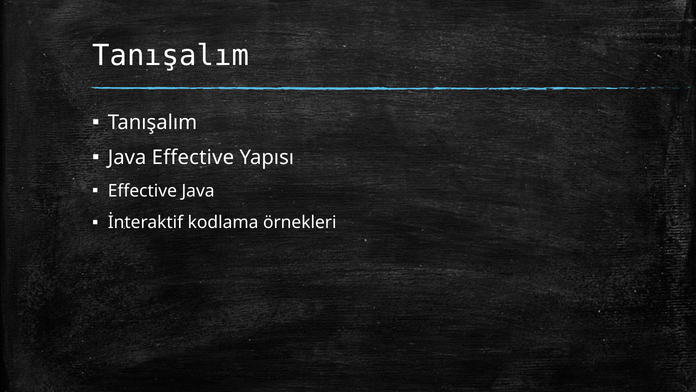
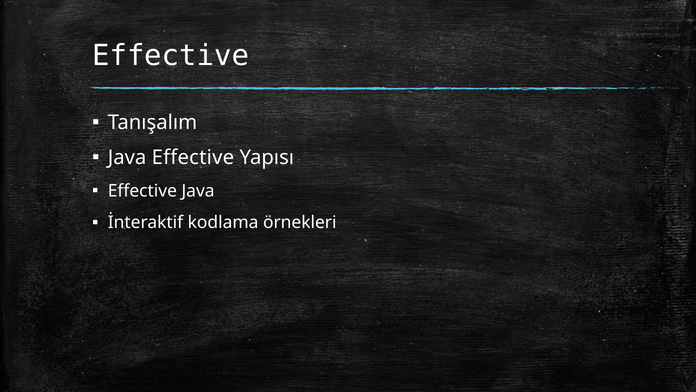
Tanışalım at (171, 55): Tanışalım -> Effective
